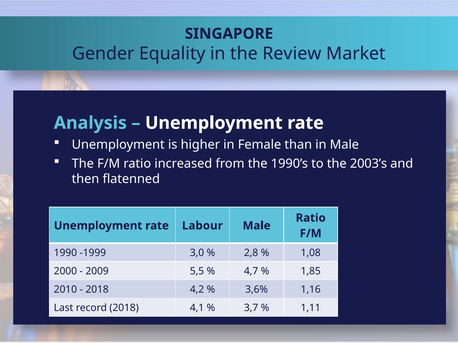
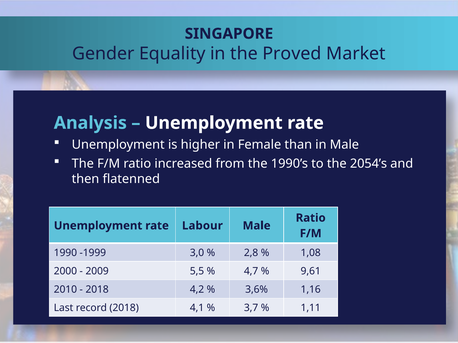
Review: Review -> Proved
2003’s: 2003’s -> 2054’s
1,85: 1,85 -> 9,61
